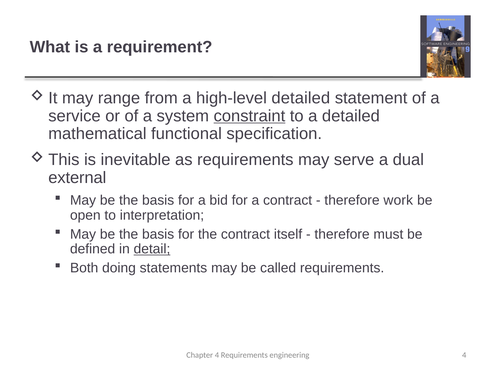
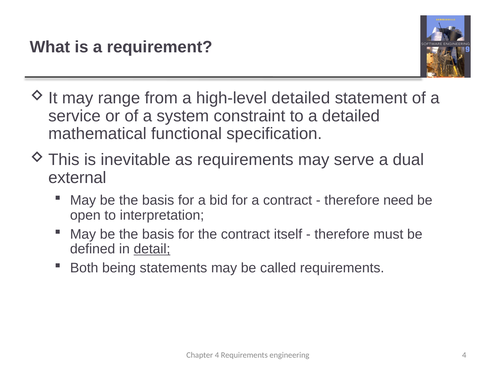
constraint underline: present -> none
work: work -> need
doing: doing -> being
